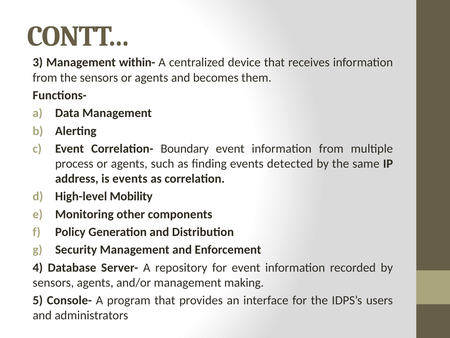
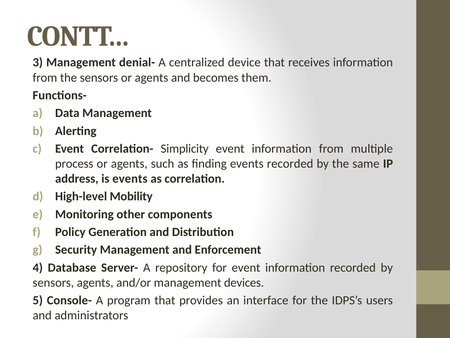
within-: within- -> denial-
Boundary: Boundary -> Simplicity
events detected: detected -> recorded
making: making -> devices
